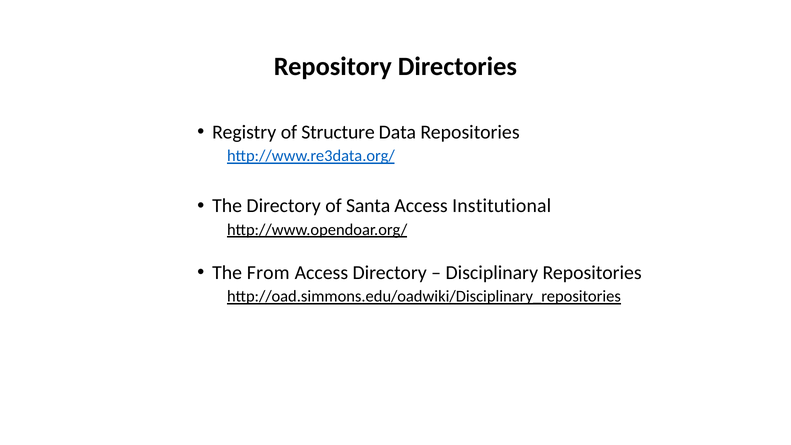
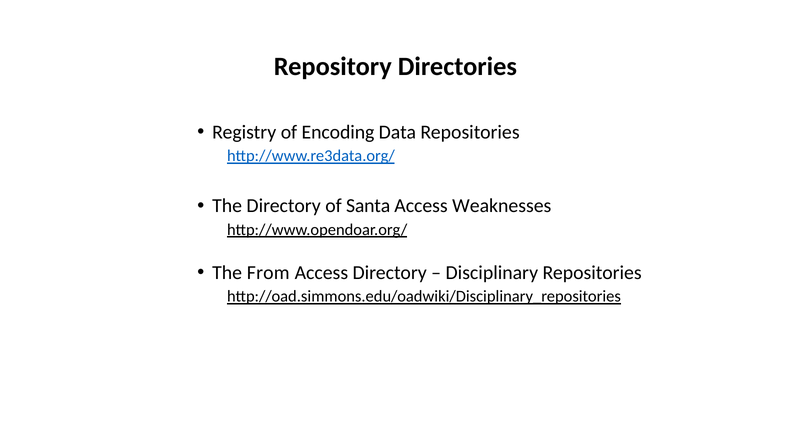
Structure: Structure -> Encoding
Institutional: Institutional -> Weaknesses
